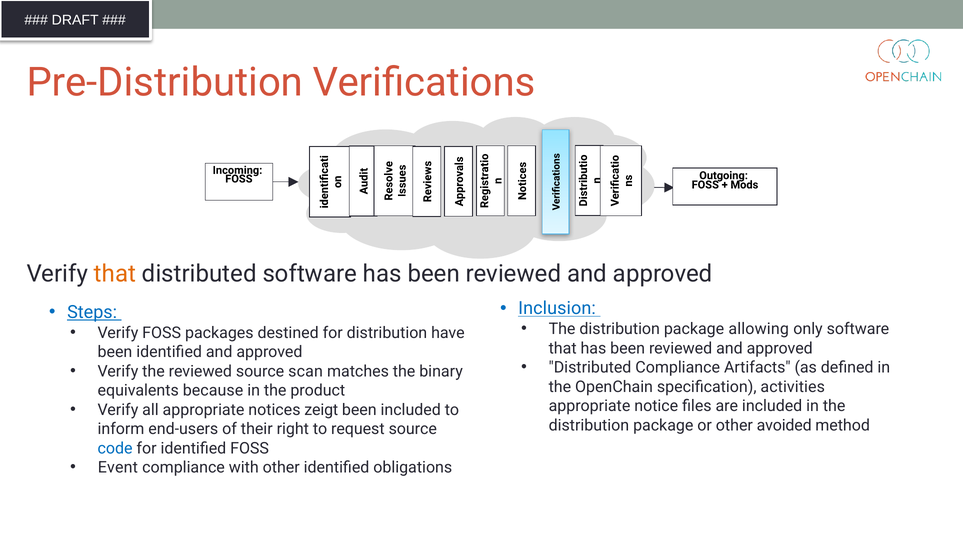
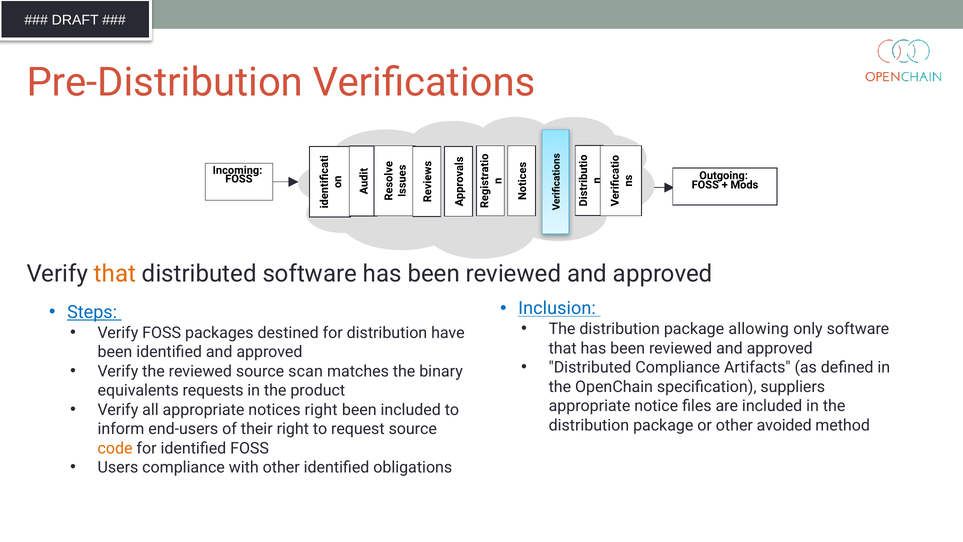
activities: activities -> suppliers
because: because -> requests
notices zeigt: zeigt -> right
code colour: blue -> orange
Event: Event -> Users
